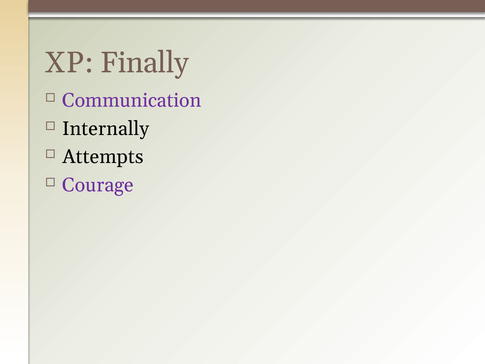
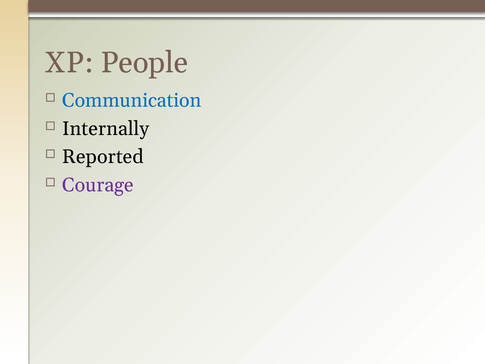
Finally: Finally -> People
Communication colour: purple -> blue
Attempts: Attempts -> Reported
